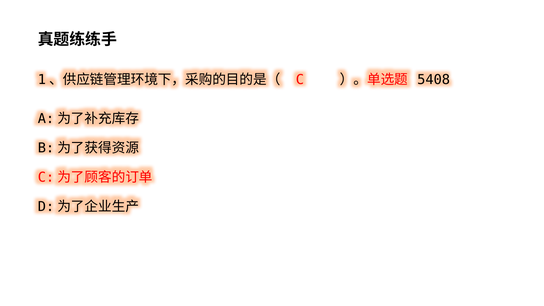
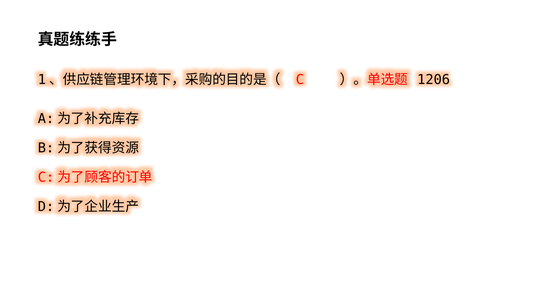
5408: 5408 -> 1206
